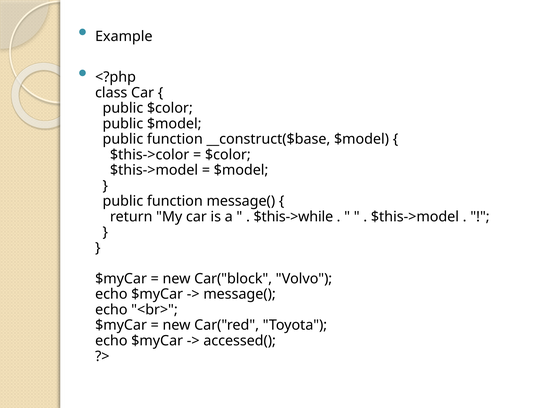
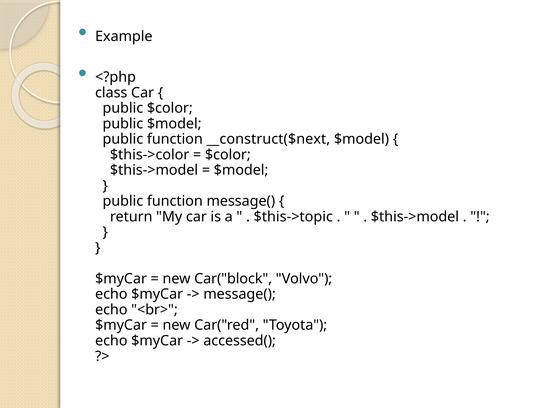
__construct($base: __construct($base -> __construct($next
$this->while: $this->while -> $this->topic
